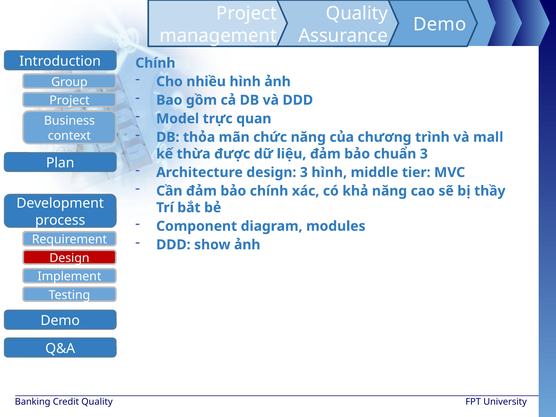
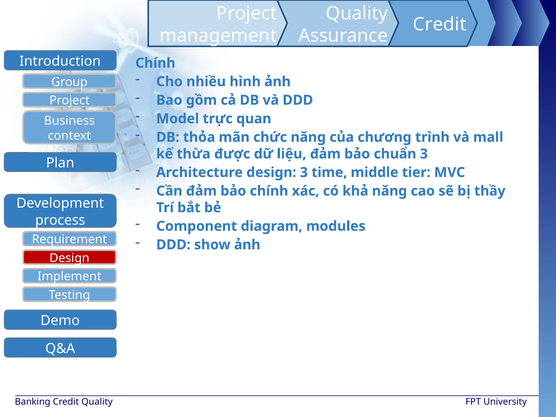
Demo at (440, 24): Demo -> Credit
3 hình: hình -> time
